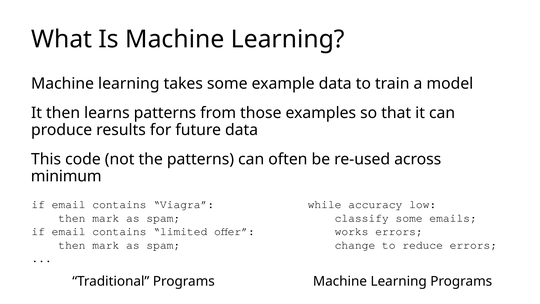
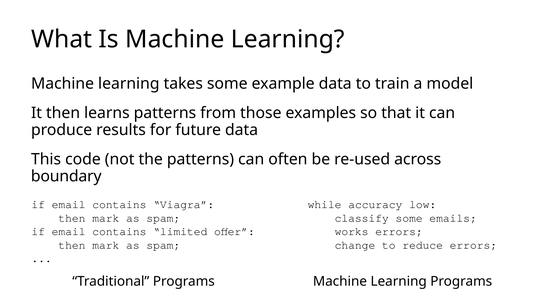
minimum: minimum -> boundary
